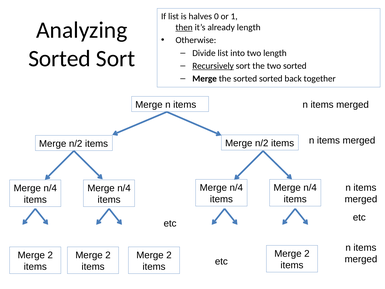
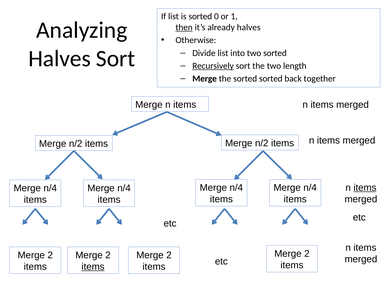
is halves: halves -> sorted
already length: length -> halves
two length: length -> sorted
Sorted at (60, 58): Sorted -> Halves
two sorted: sorted -> length
items at (365, 188) underline: none -> present
items at (93, 266) underline: none -> present
